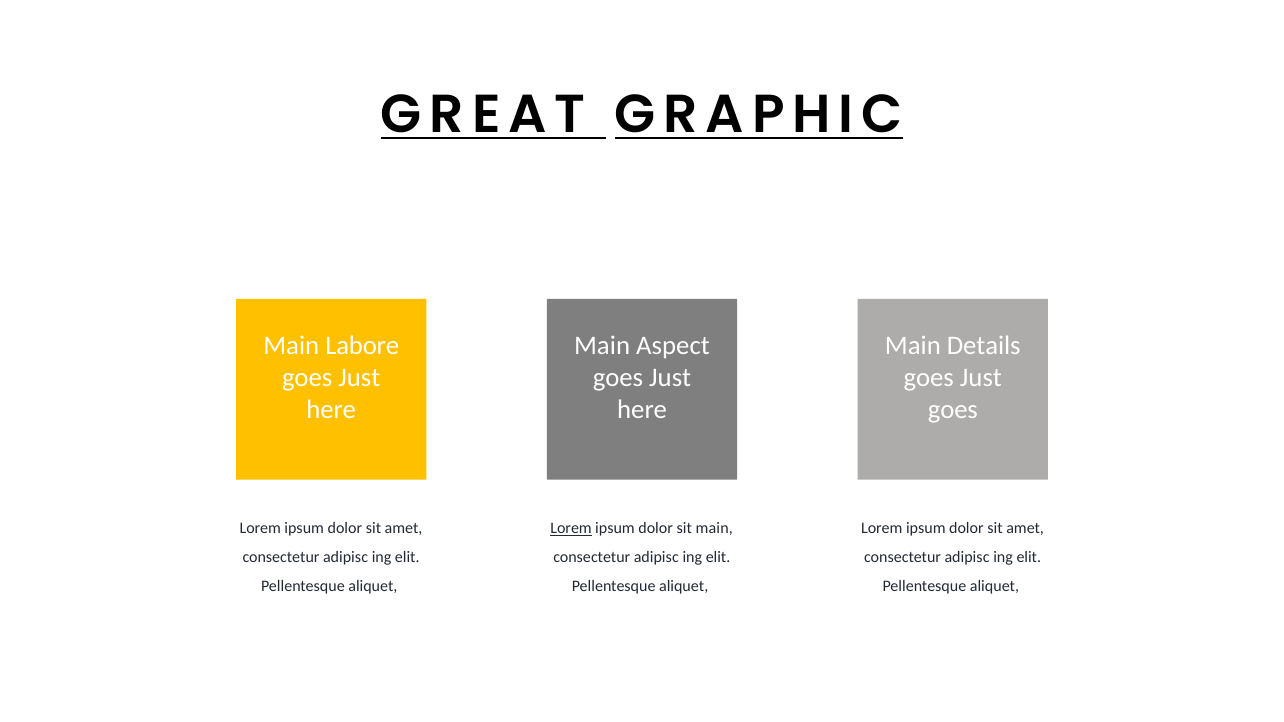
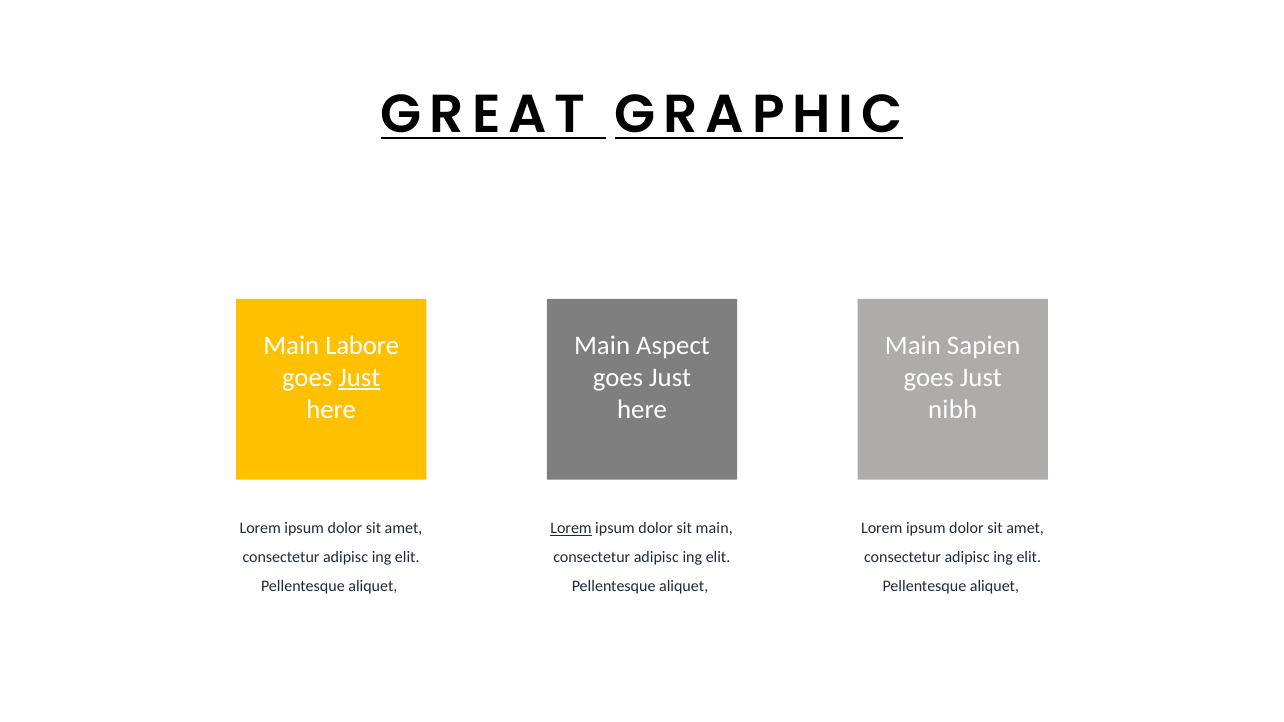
Details: Details -> Sapien
Just at (359, 377) underline: none -> present
goes at (953, 410): goes -> nibh
